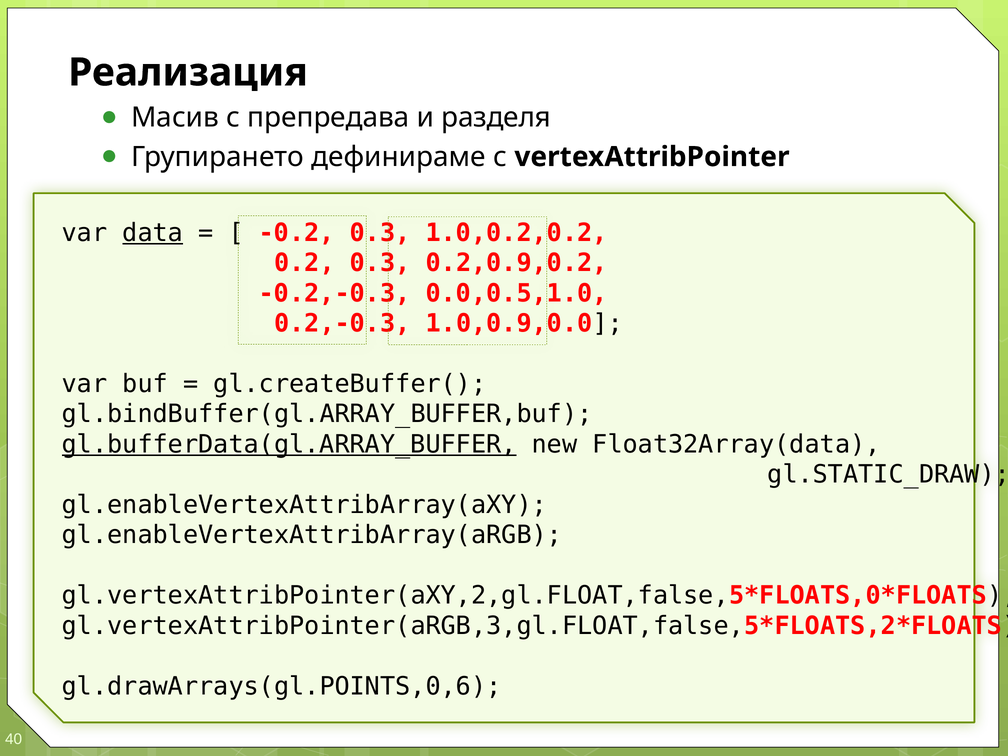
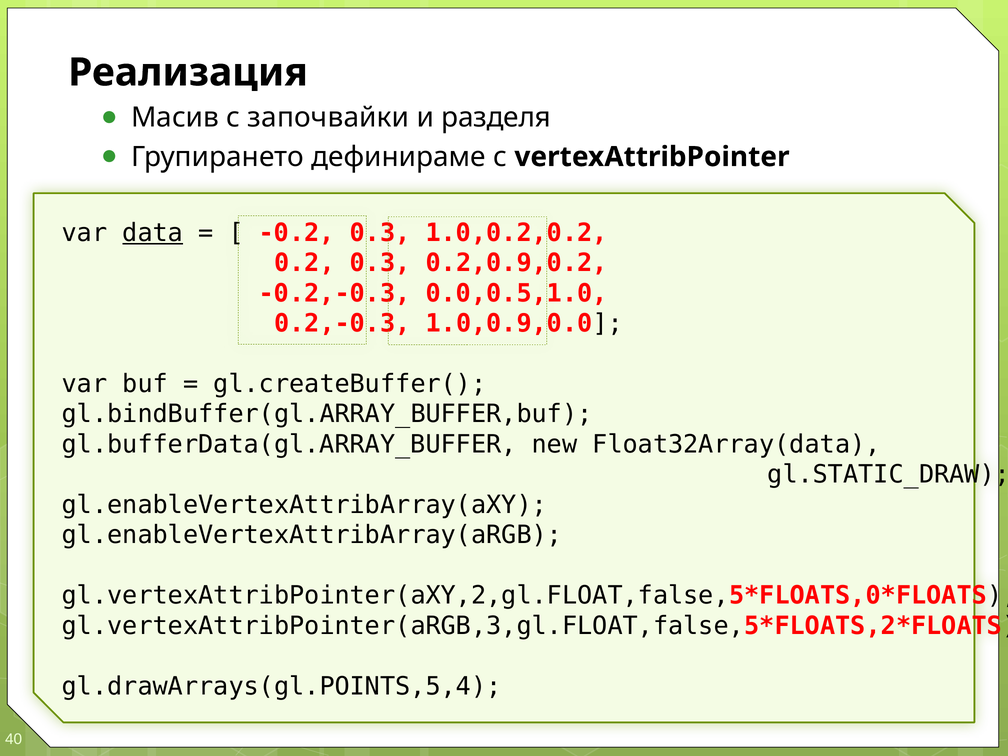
препредава: препредава -> започвайки
gl.bufferData(gl.ARRAY_BUFFER underline: present -> none
gl.drawArrays(gl.POINTS,0,6: gl.drawArrays(gl.POINTS,0,6 -> gl.drawArrays(gl.POINTS,5,4
